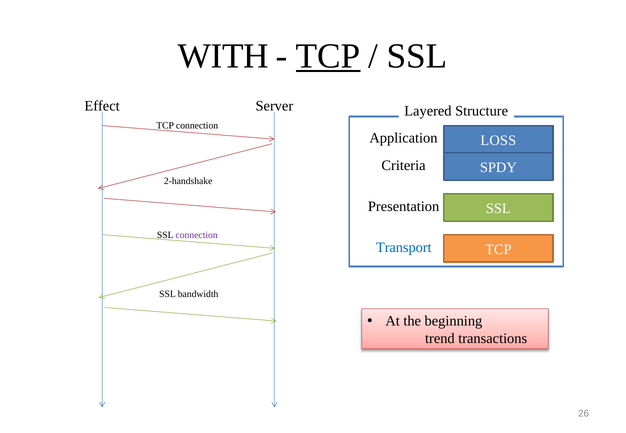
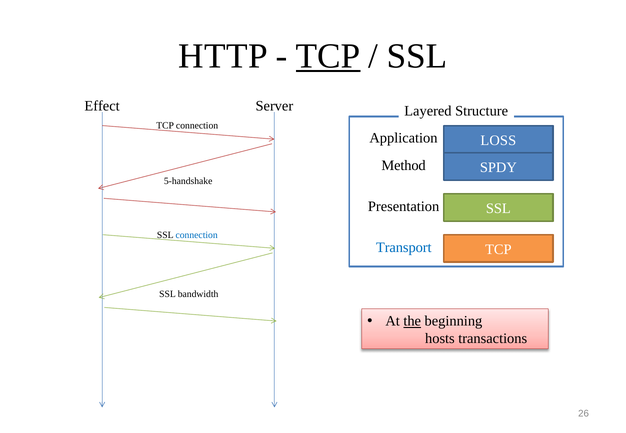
WITH: WITH -> HTTP
Criteria: Criteria -> Method
2-handshake: 2-handshake -> 5-handshake
connection at (197, 235) colour: purple -> blue
the underline: none -> present
trend: trend -> hosts
